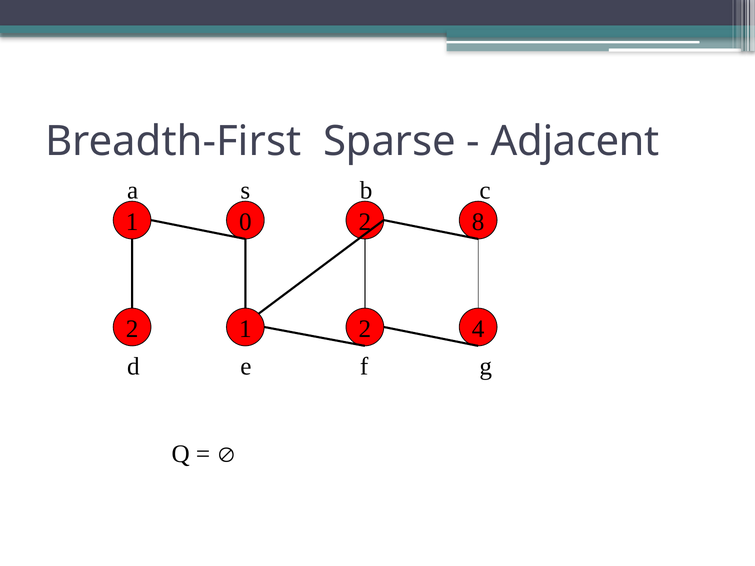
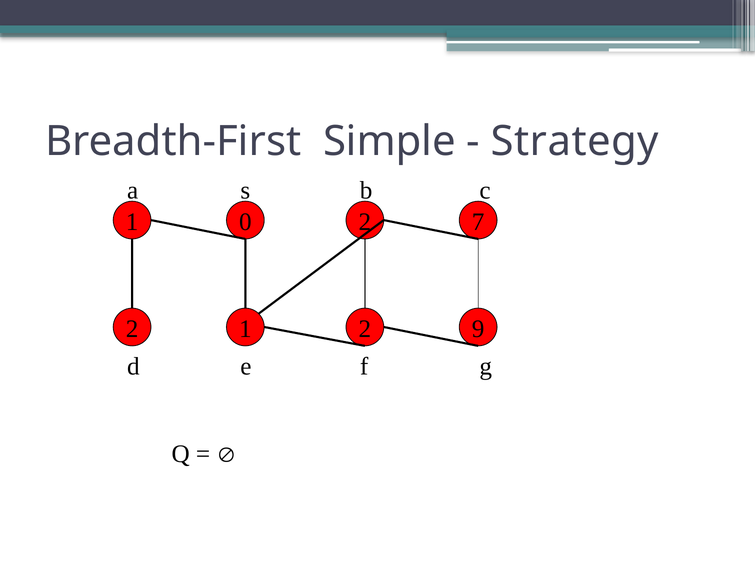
Sparse: Sparse -> Simple
Adjacent: Adjacent -> Strategy
8: 8 -> 7
4: 4 -> 9
